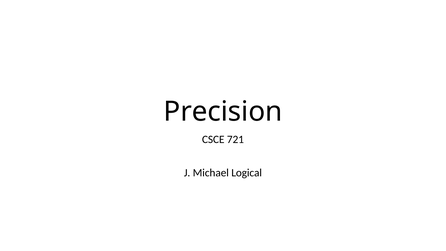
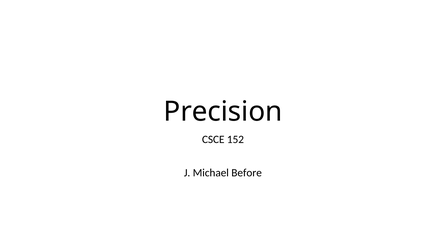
721: 721 -> 152
Logical: Logical -> Before
